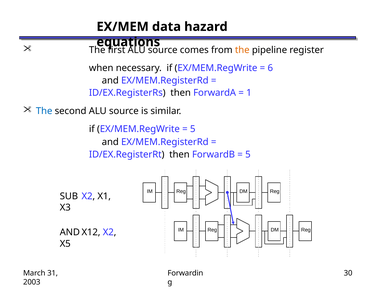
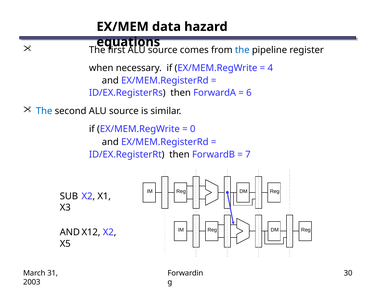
the at (242, 50) colour: orange -> blue
6: 6 -> 4
1: 1 -> 6
5 at (193, 129): 5 -> 0
5 at (248, 155): 5 -> 7
